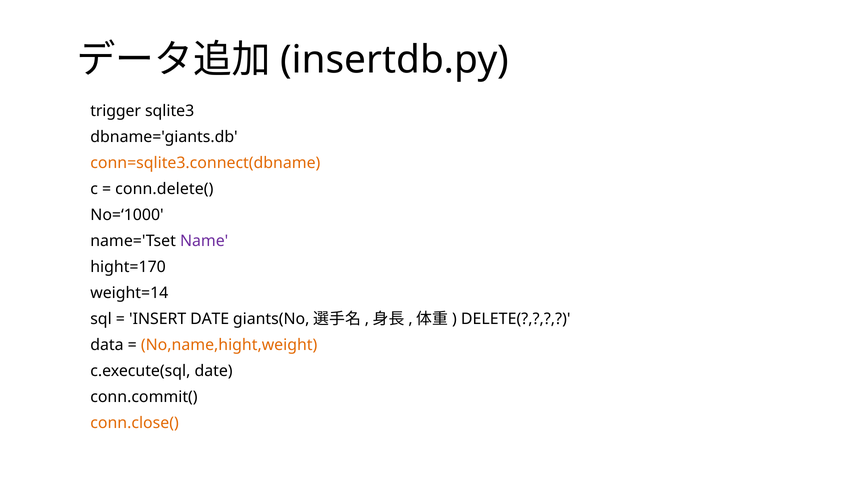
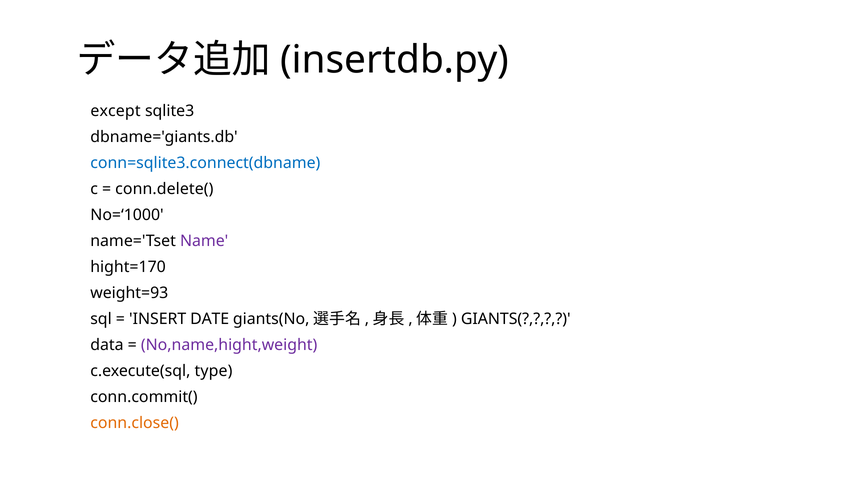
trigger: trigger -> except
conn=sqlite3.connect(dbname colour: orange -> blue
weight=14: weight=14 -> weight=93
DELETE(: DELETE( -> GIANTS(
No,name,hight,weight colour: orange -> purple
c.execute(sql date: date -> type
